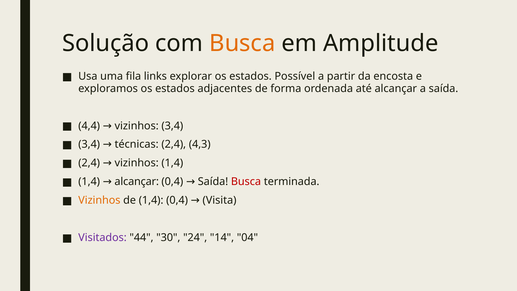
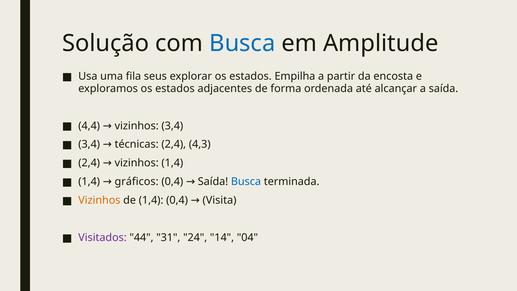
Busca at (242, 43) colour: orange -> blue
links: links -> seus
Possível: Possível -> Empilha
1,4 alcançar: alcançar -> gráficos
Busca at (246, 182) colour: red -> blue
30: 30 -> 31
